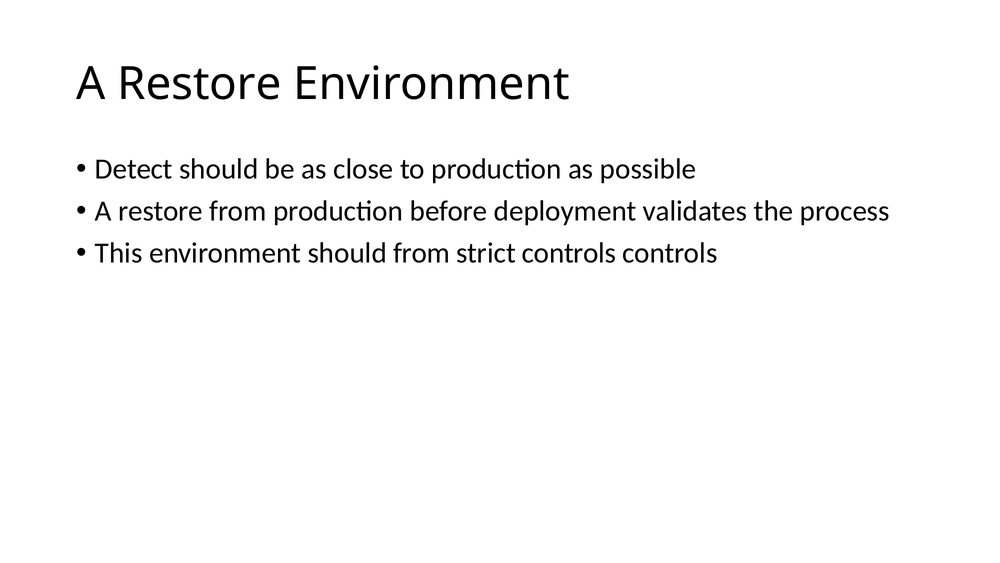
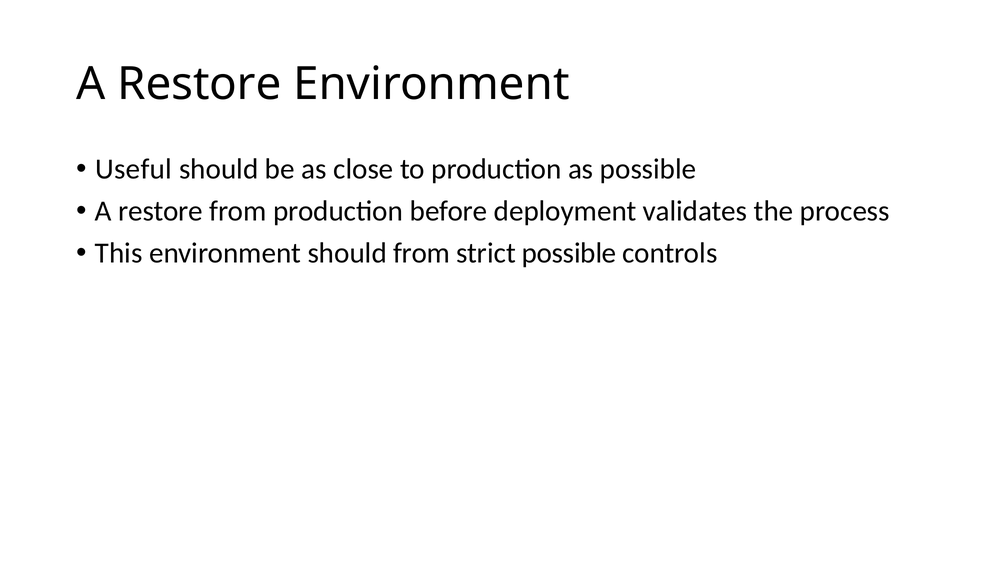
Detect: Detect -> Useful
strict controls: controls -> possible
